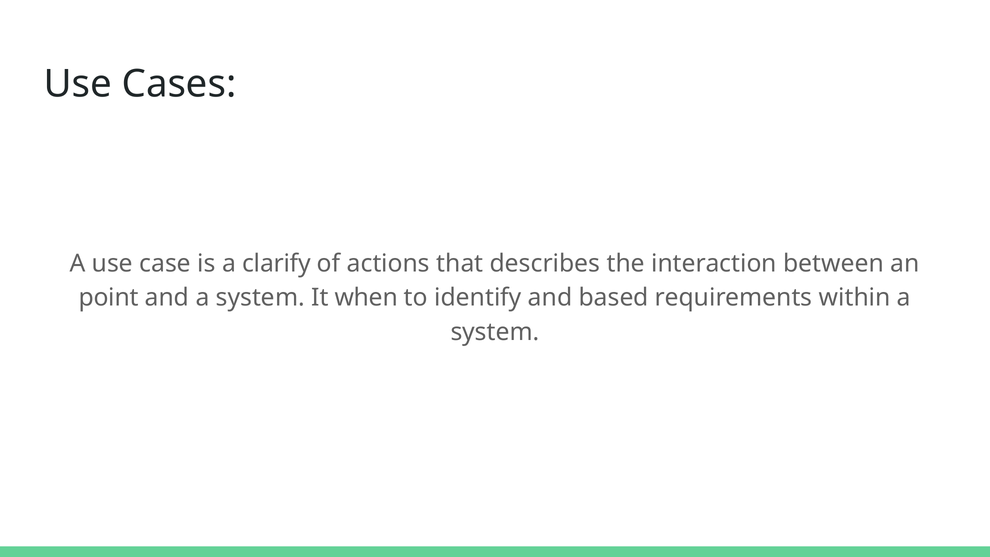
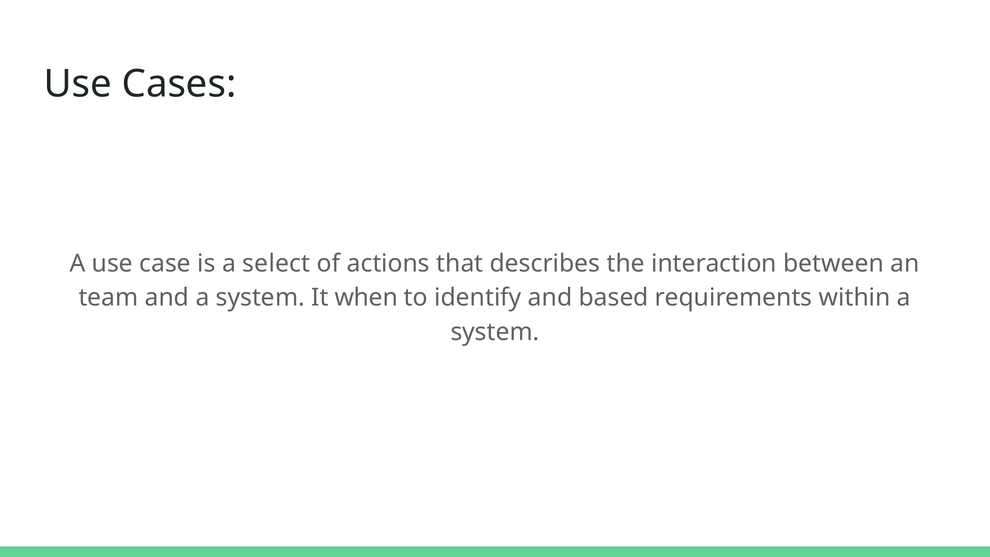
clarify: clarify -> select
point: point -> team
